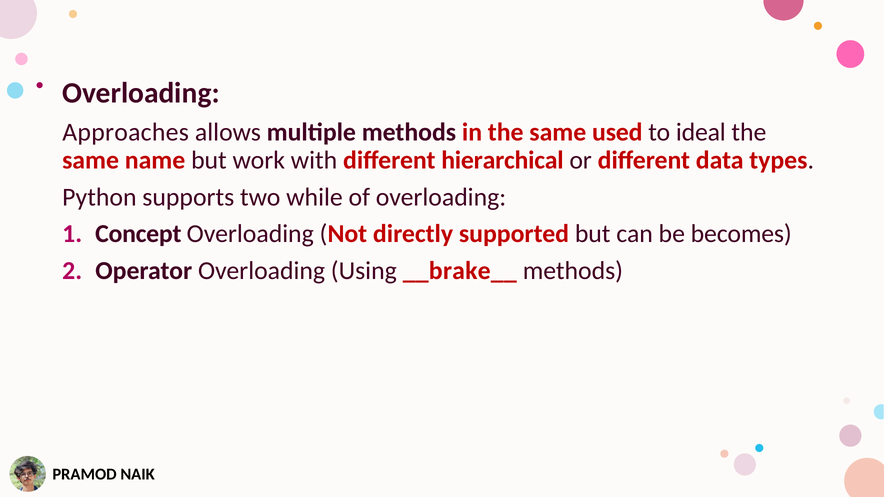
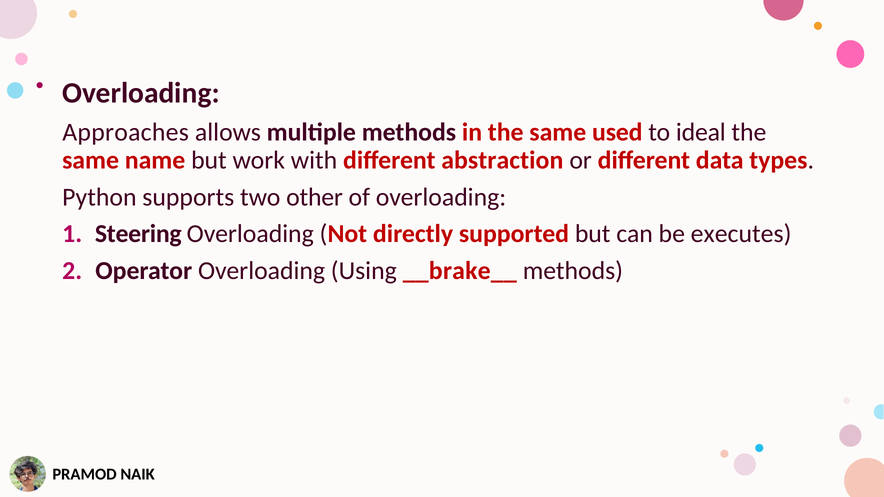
hierarchical: hierarchical -> abstraction
while: while -> other
Concept: Concept -> Steering
becomes: becomes -> executes
